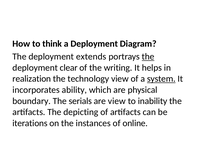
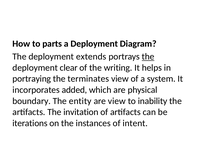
think: think -> parts
realization: realization -> portraying
technology: technology -> terminates
system underline: present -> none
ability: ability -> added
serials: serials -> entity
depicting: depicting -> invitation
online: online -> intent
